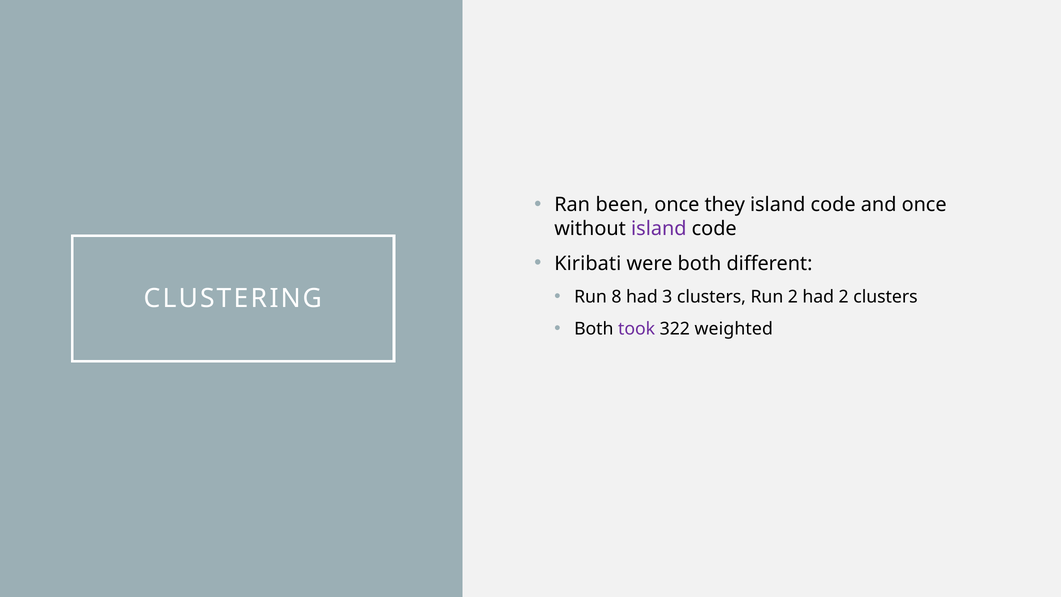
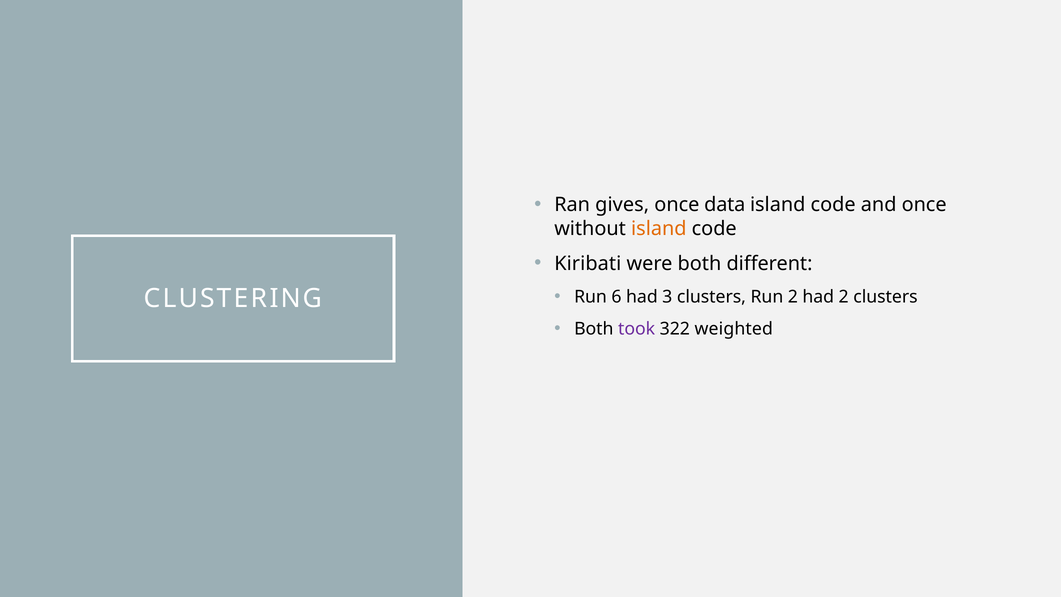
been: been -> gives
they: they -> data
island at (659, 228) colour: purple -> orange
8: 8 -> 6
